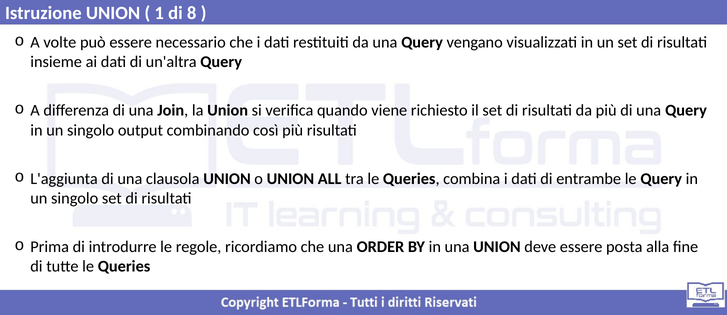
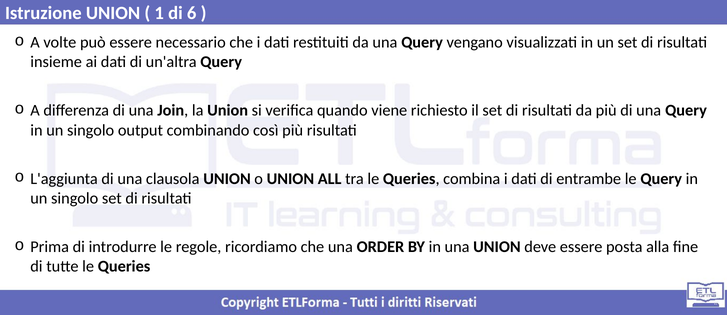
8: 8 -> 6
